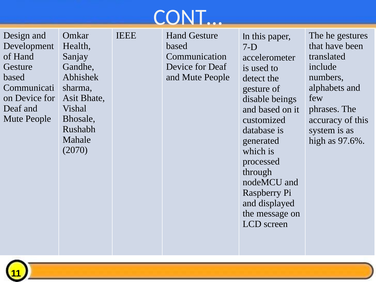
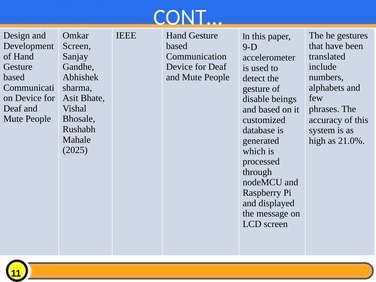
Health at (77, 46): Health -> Screen
7-D: 7-D -> 9-D
97.6%: 97.6% -> 21.0%
2070: 2070 -> 2025
